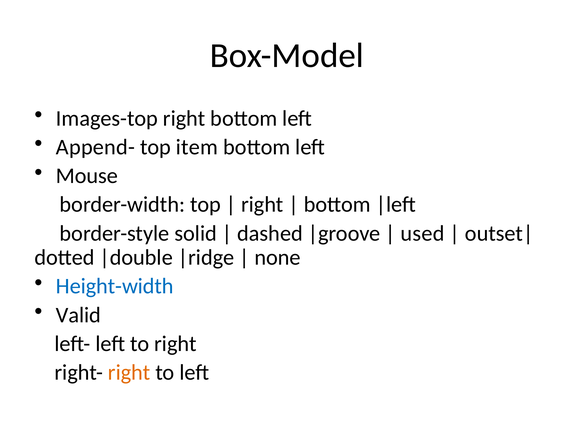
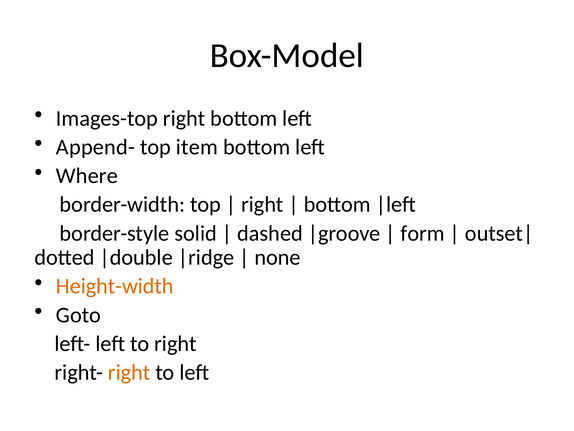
Mouse: Mouse -> Where
used: used -> form
Height-width colour: blue -> orange
Valid: Valid -> Goto
